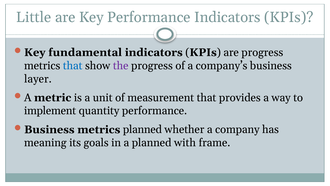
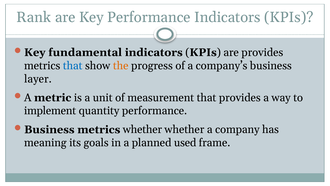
Little: Little -> Rank
are progress: progress -> provides
the colour: purple -> orange
metrics planned: planned -> whether
with: with -> used
